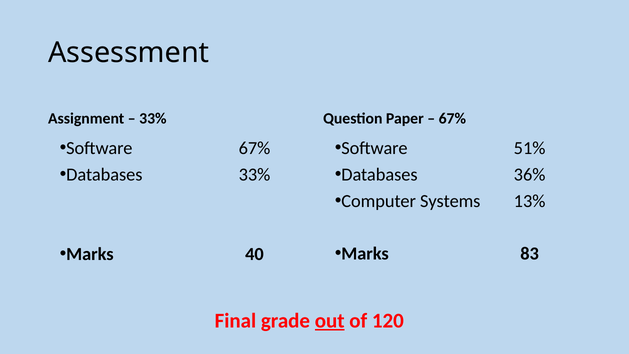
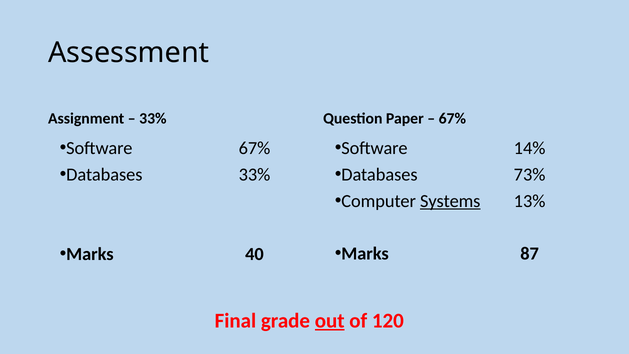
51%: 51% -> 14%
36%: 36% -> 73%
Systems underline: none -> present
83: 83 -> 87
